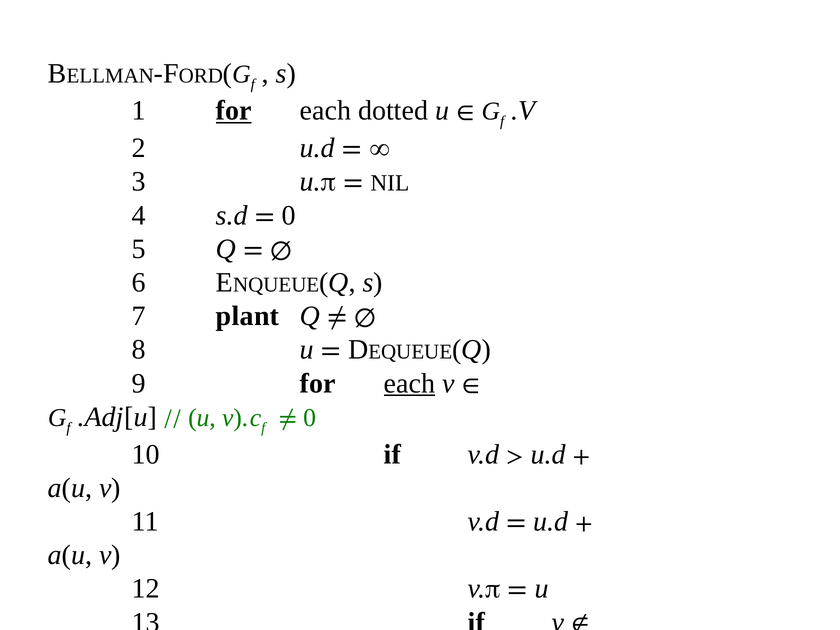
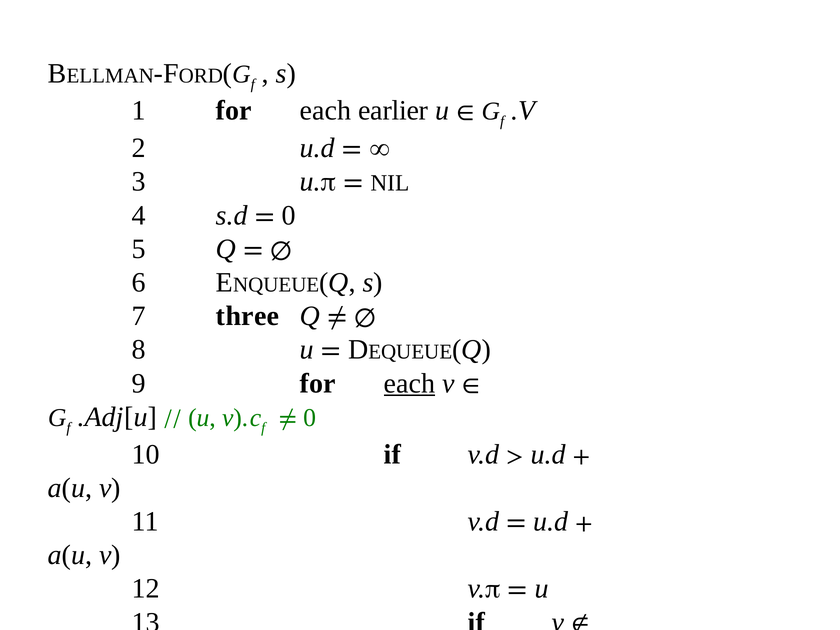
for at (234, 111) underline: present -> none
dotted: dotted -> earlier
plant: plant -> three
